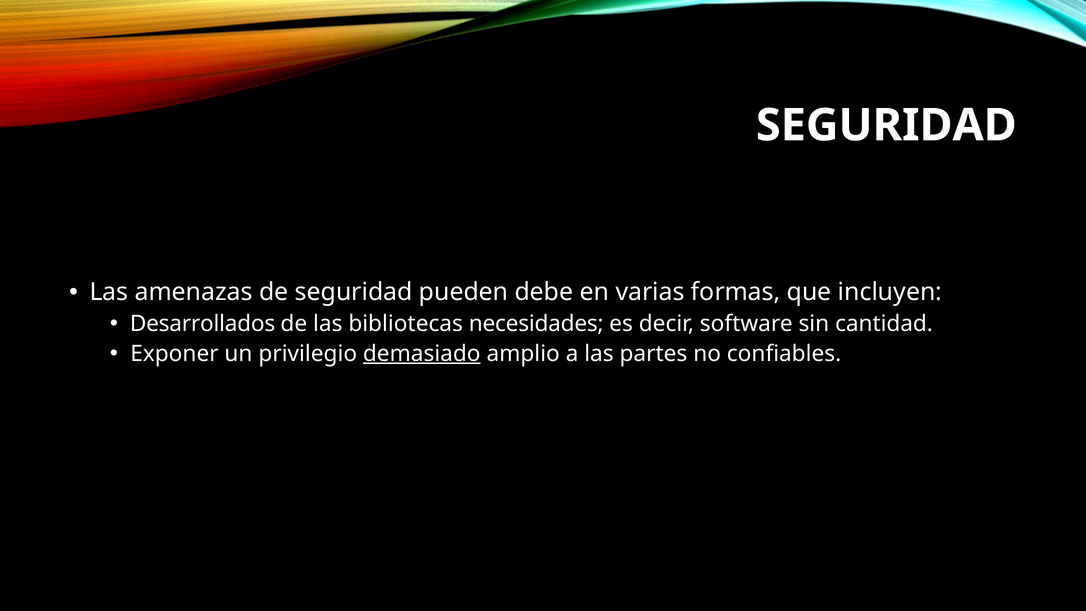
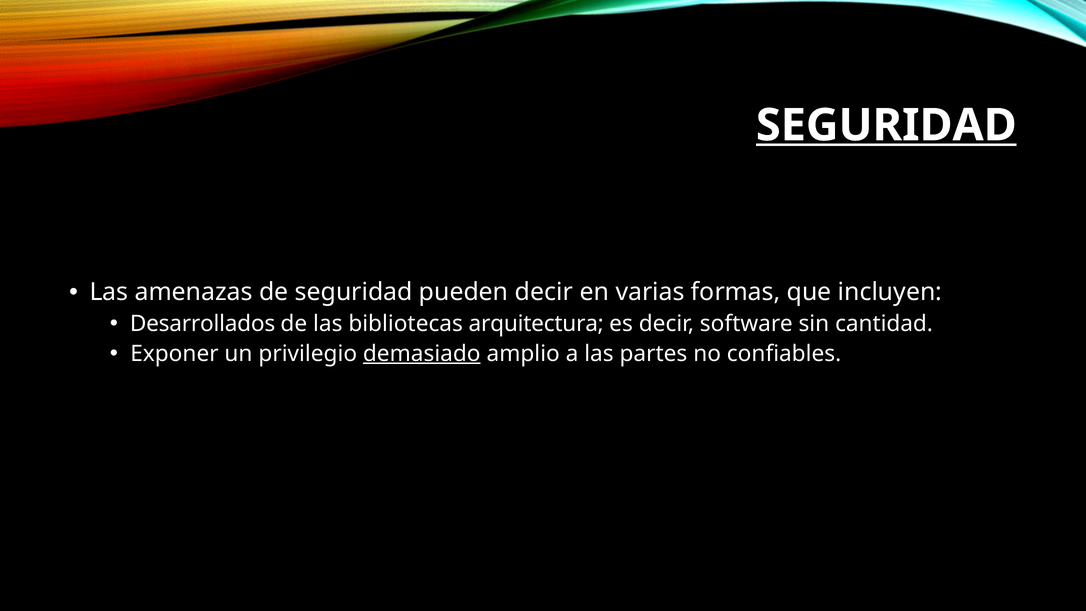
SEGURIDAD at (886, 125) underline: none -> present
pueden debe: debe -> decir
necesidades: necesidades -> arquitectura
